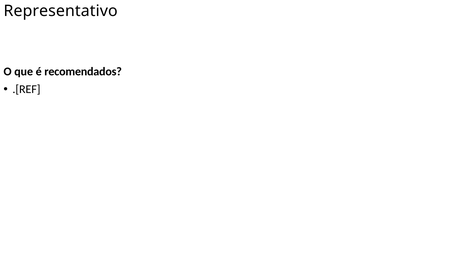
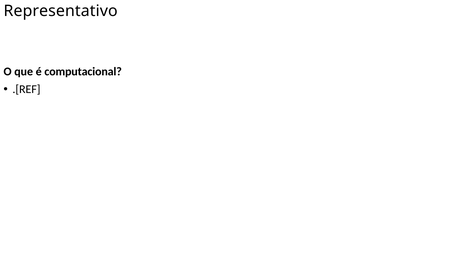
recomendados: recomendados -> computacional
